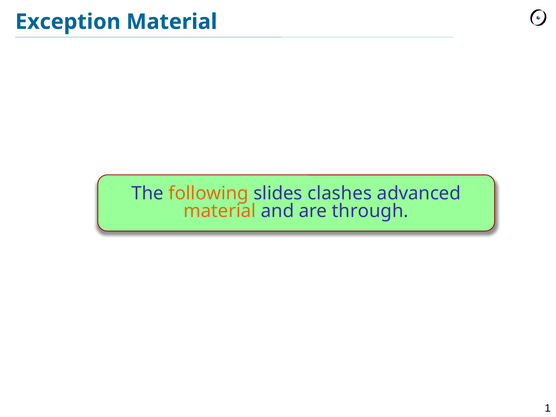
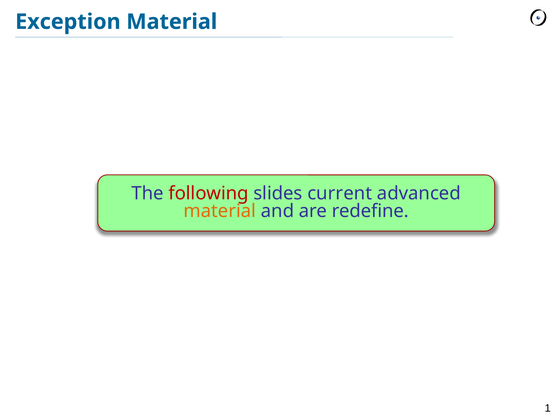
following colour: orange -> red
clashes: clashes -> current
through: through -> redefine
